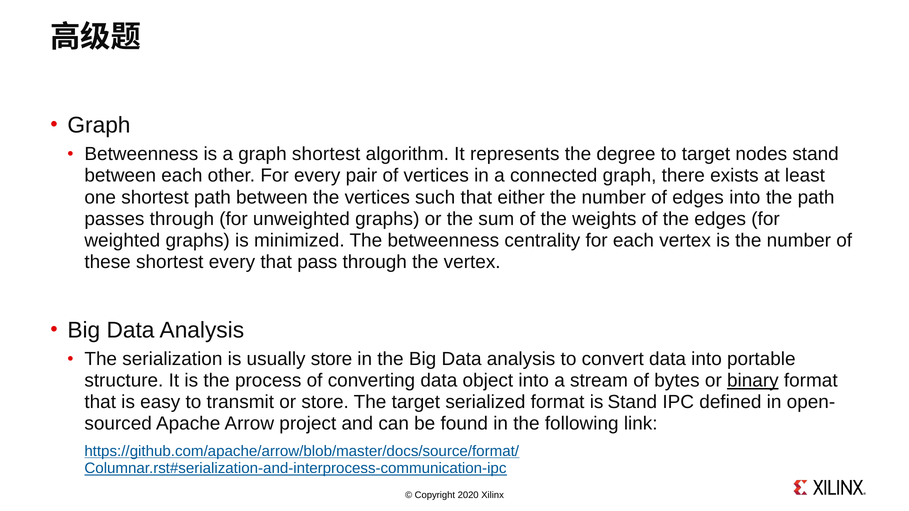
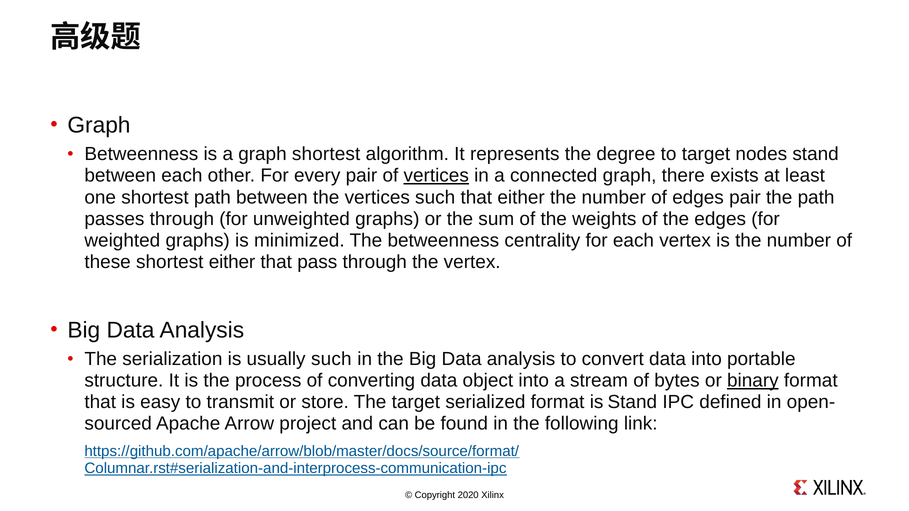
vertices at (436, 176) underline: none -> present
edges into: into -> pair
shortest every: every -> either
usually store: store -> such
